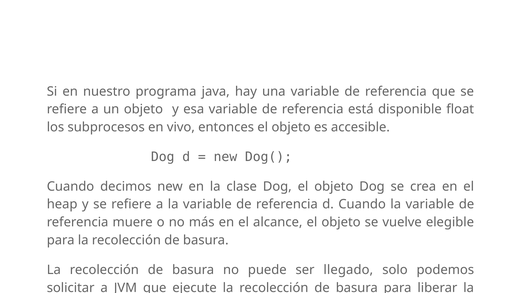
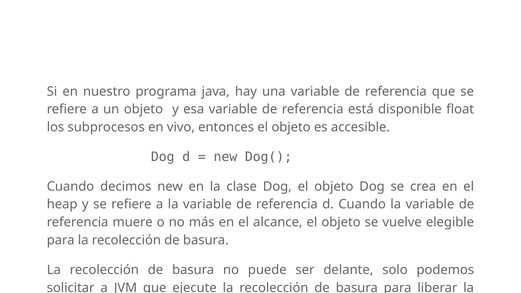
llegado: llegado -> delante
